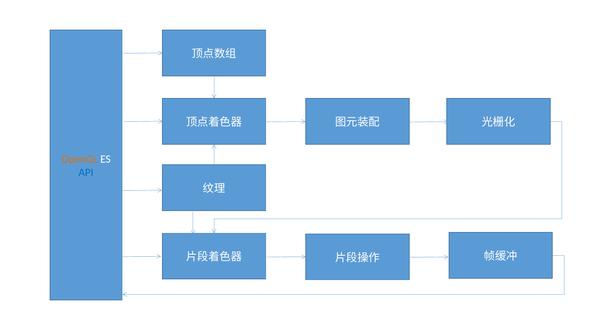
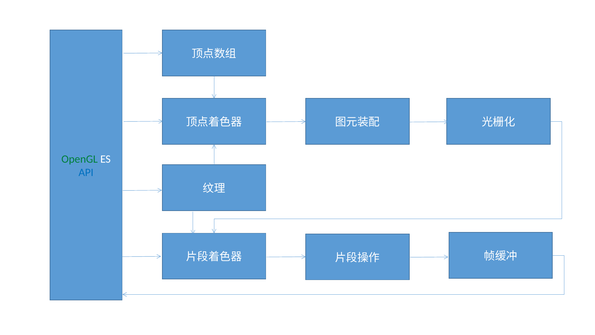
OpenGL colour: orange -> green
